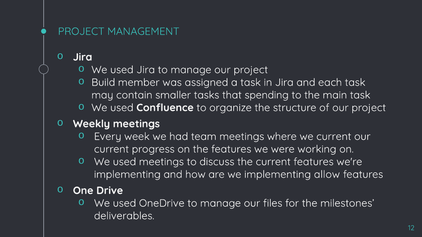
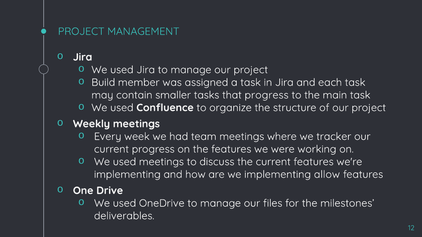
that spending: spending -> progress
we current: current -> tracker
